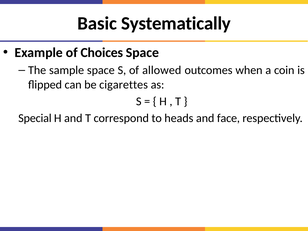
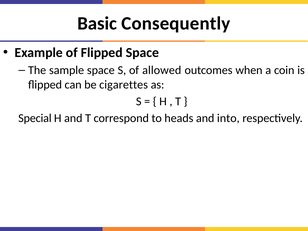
Systematically: Systematically -> Consequently
of Choices: Choices -> Flipped
face: face -> into
